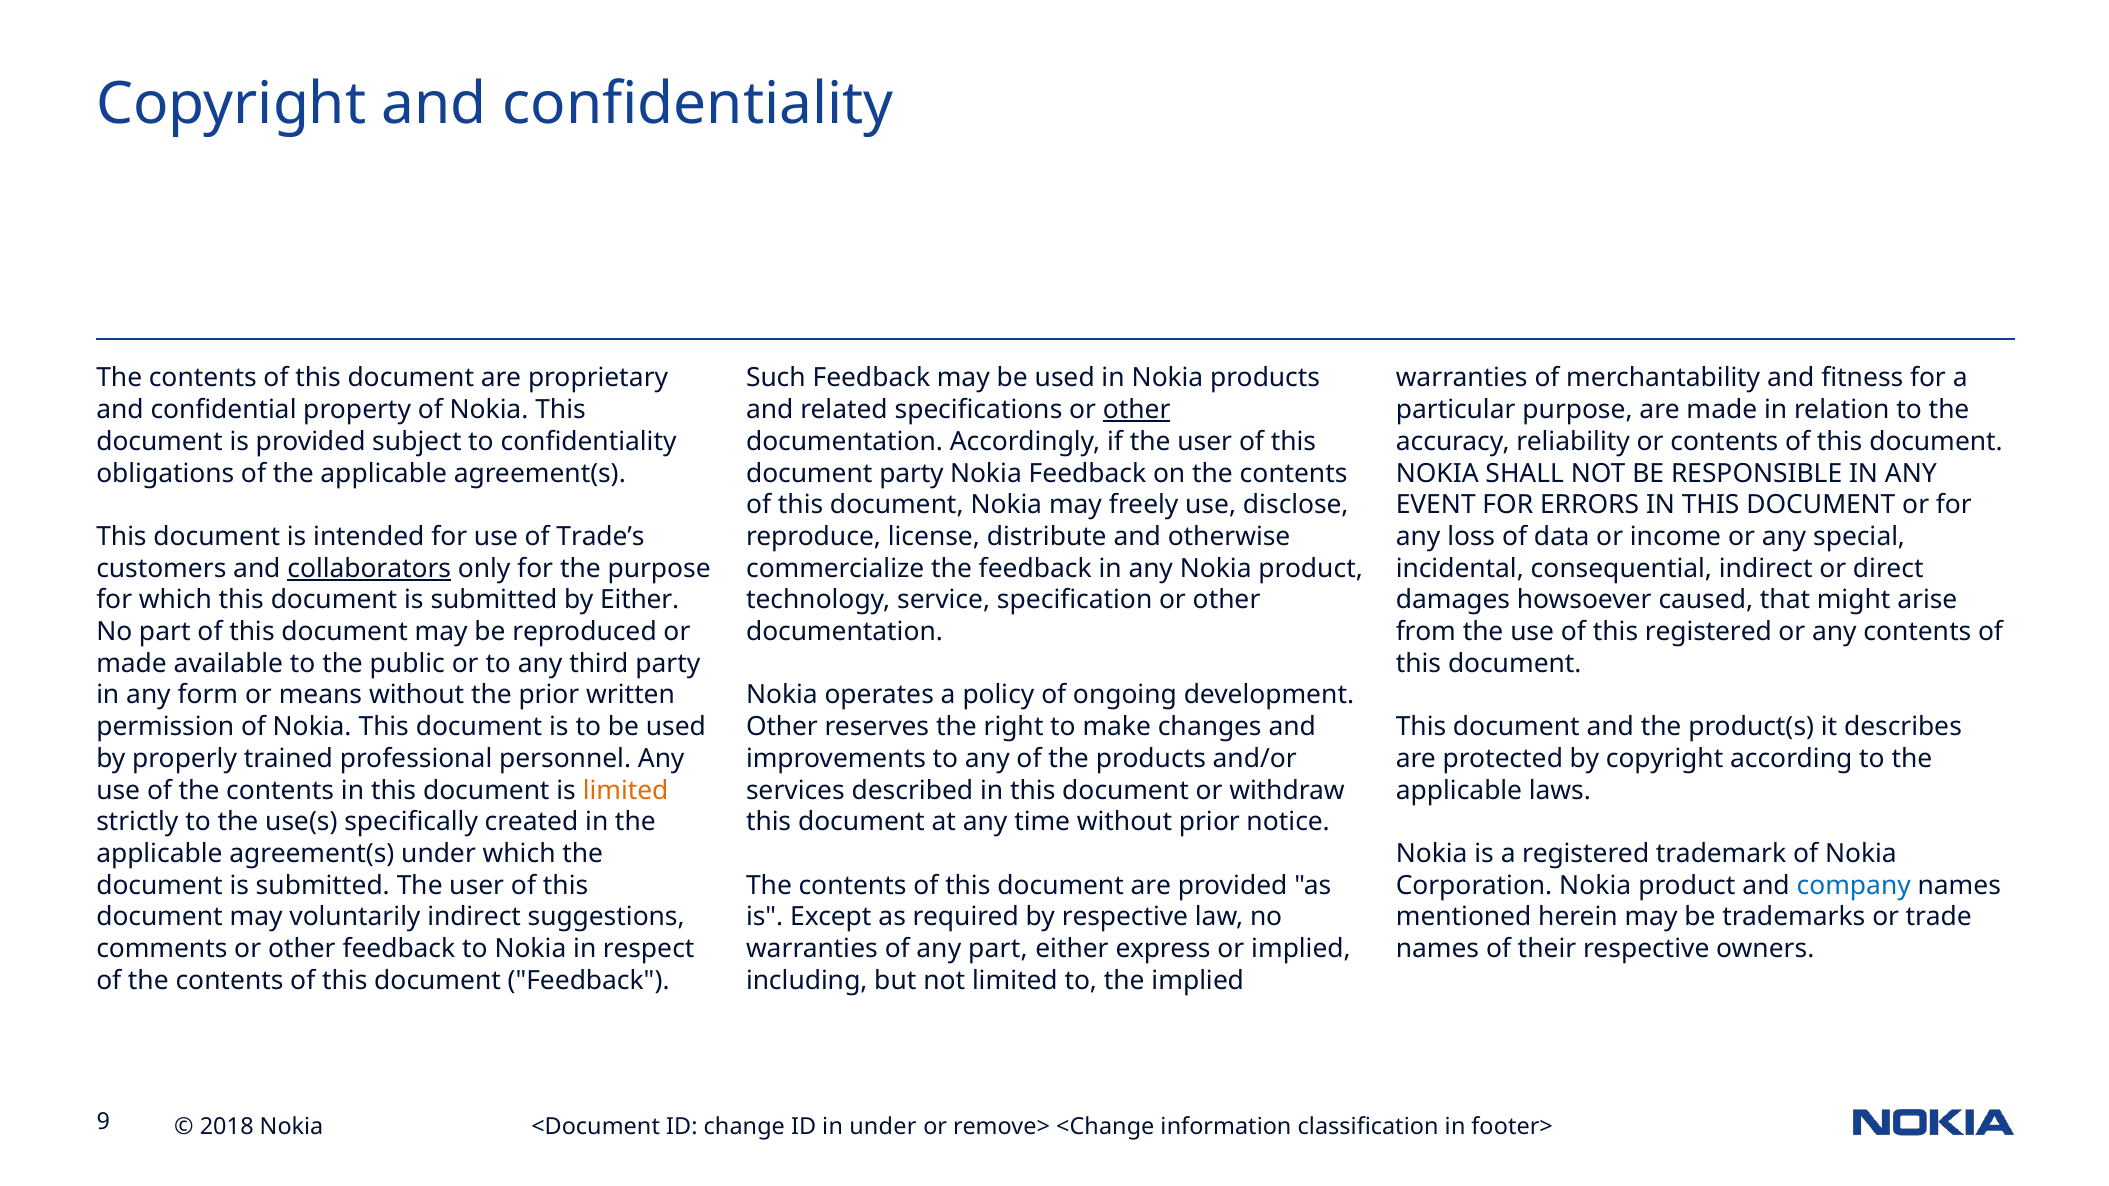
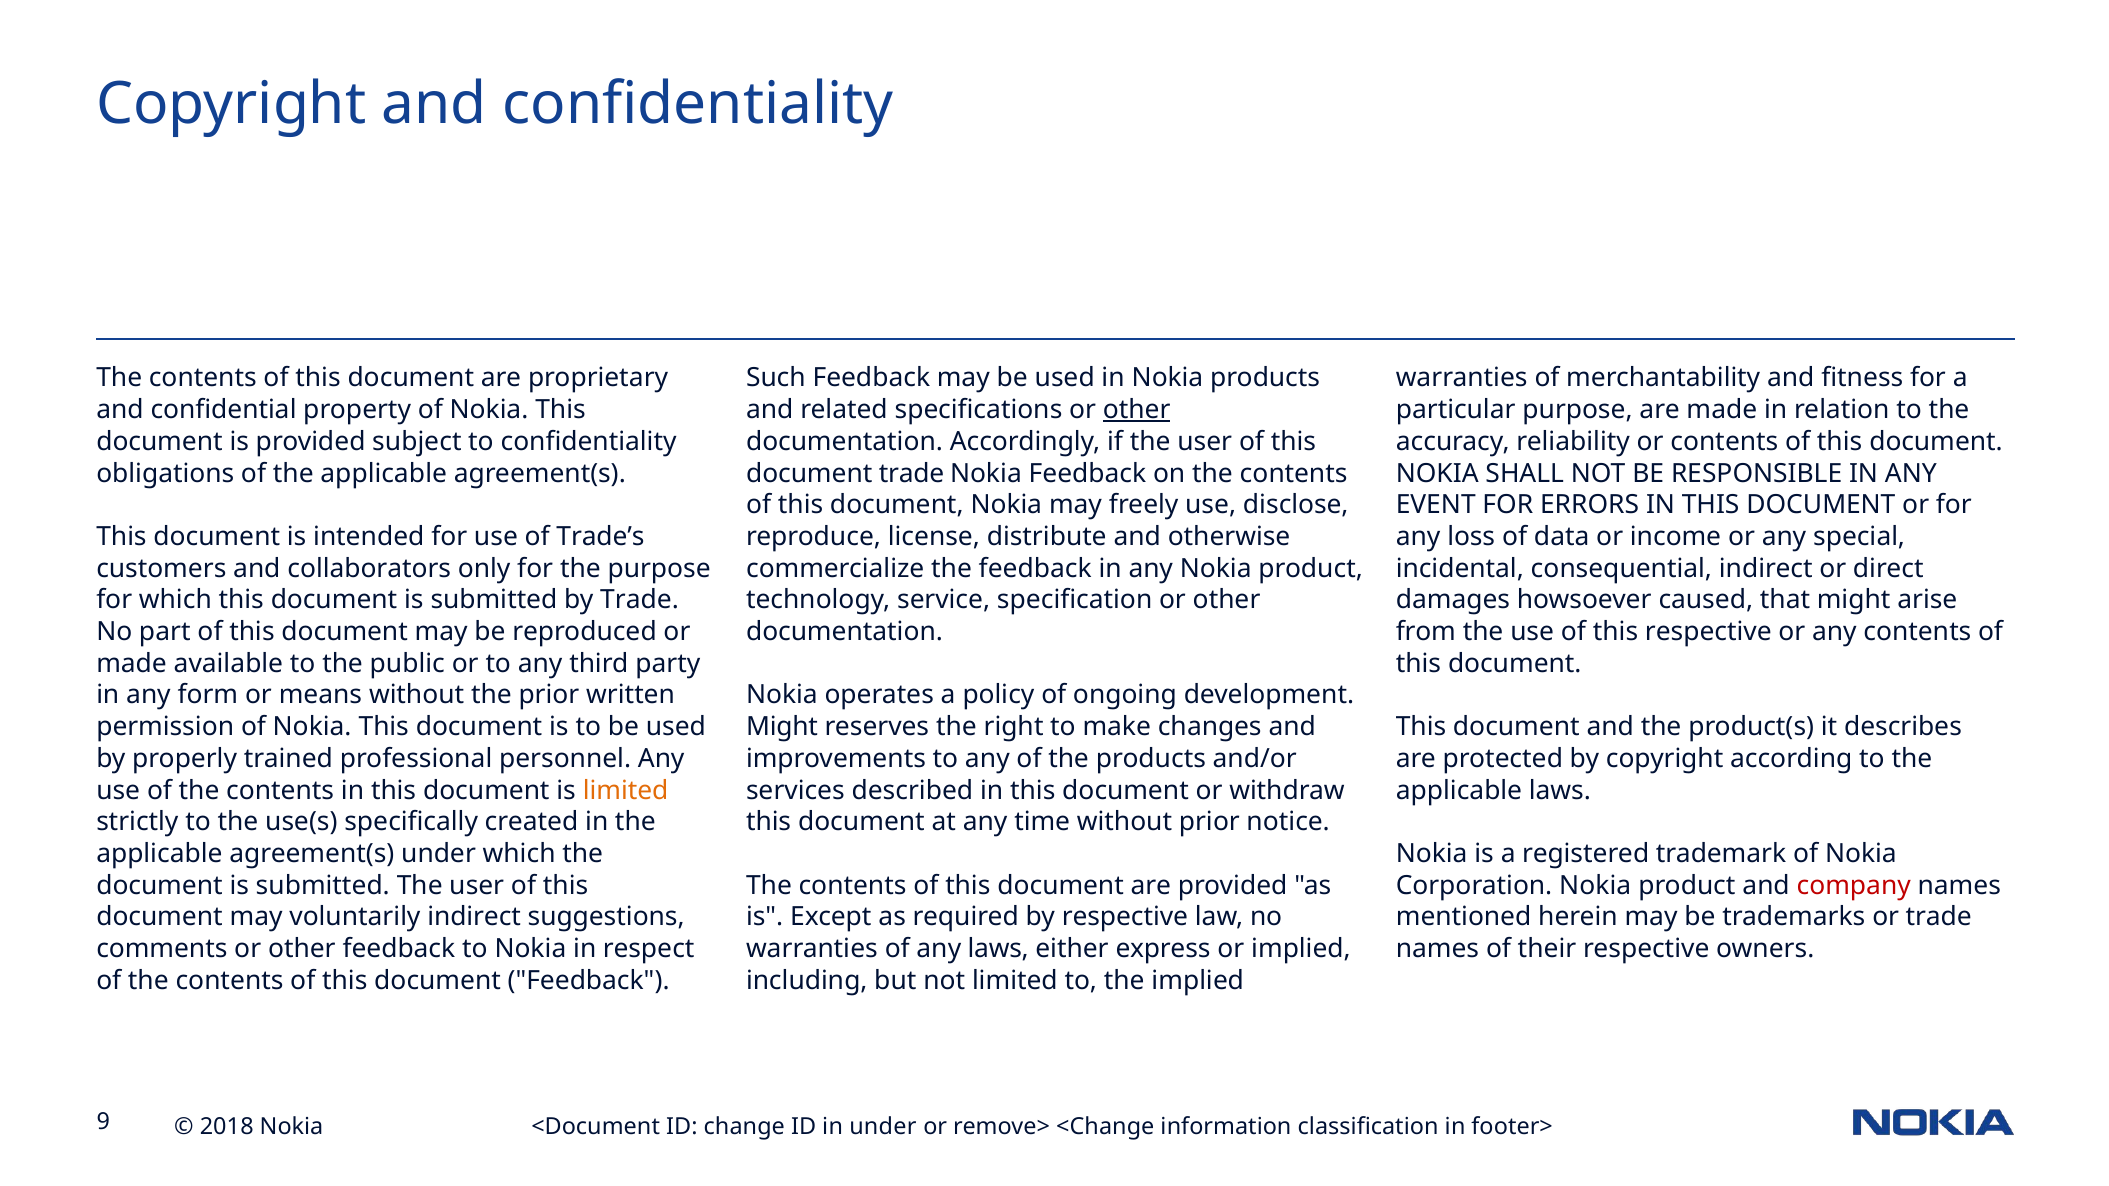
document party: party -> trade
collaborators underline: present -> none
by Either: Either -> Trade
this registered: registered -> respective
Other at (782, 727): Other -> Might
company colour: blue -> red
any part: part -> laws
